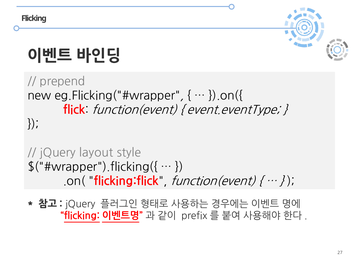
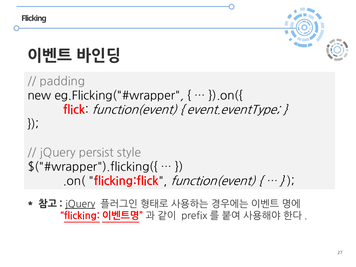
prepend: prepend -> padding
layout: layout -> persist
jQuery at (80, 204) underline: none -> present
